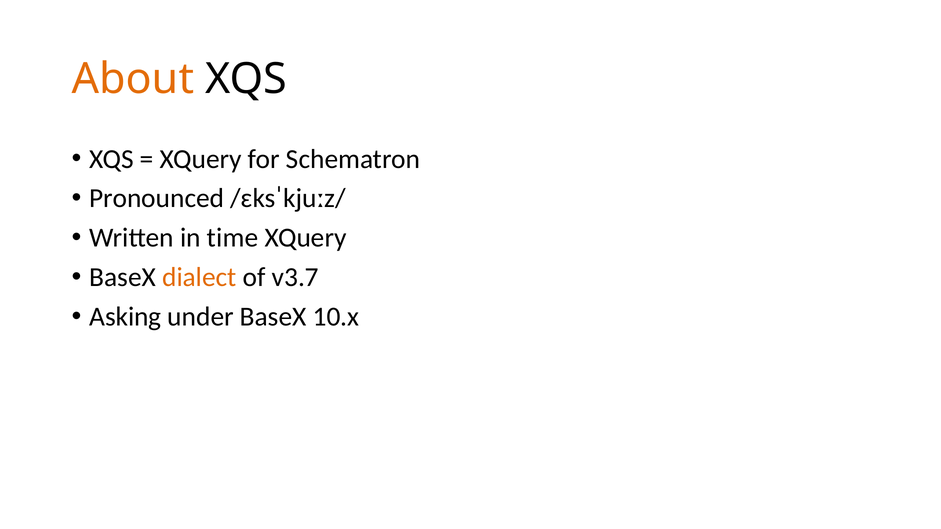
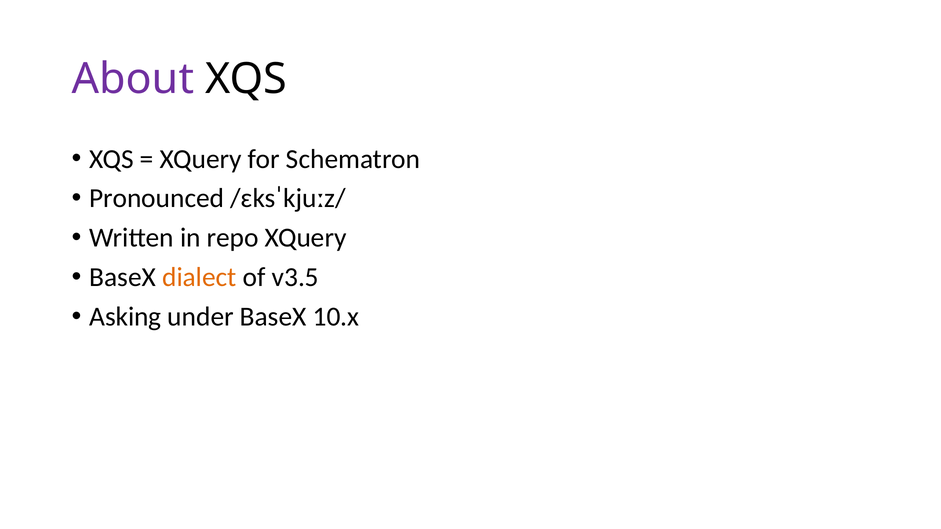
About colour: orange -> purple
time: time -> repo
v3.7: v3.7 -> v3.5
